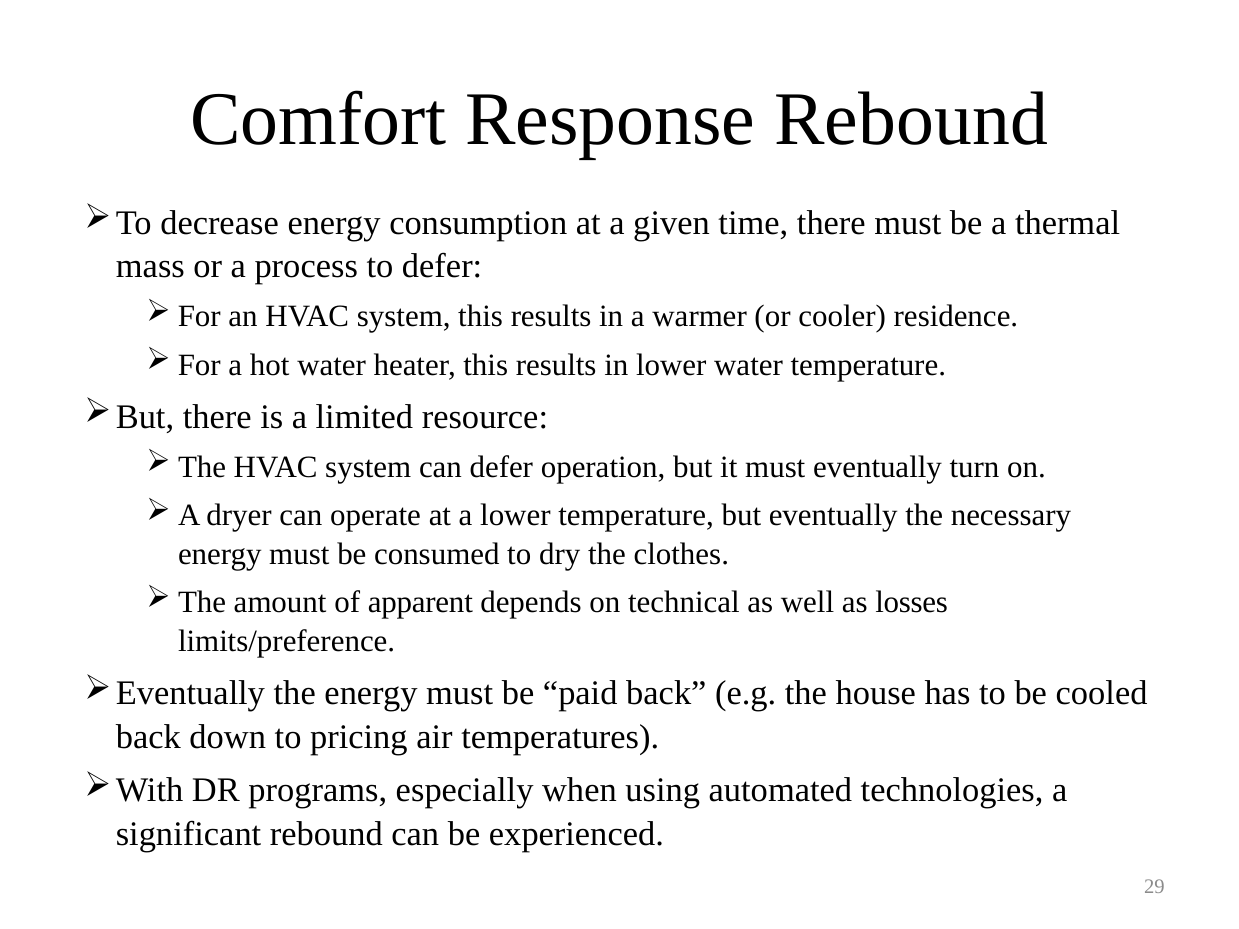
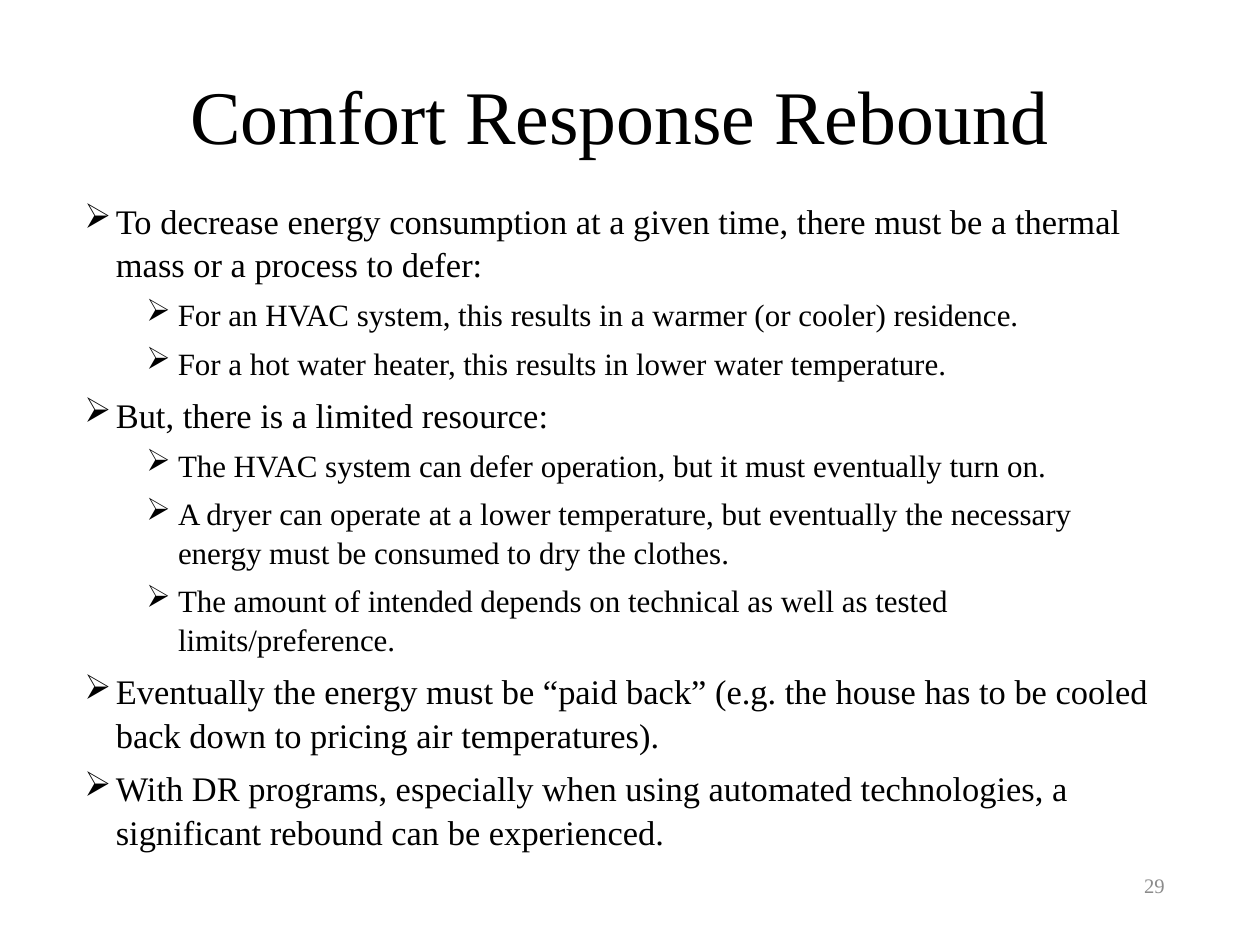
apparent: apparent -> intended
losses: losses -> tested
